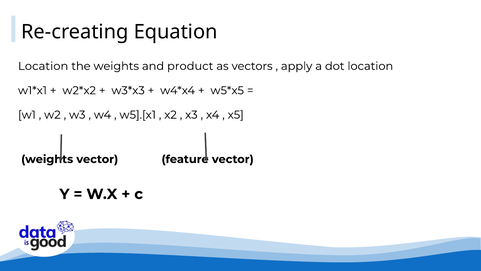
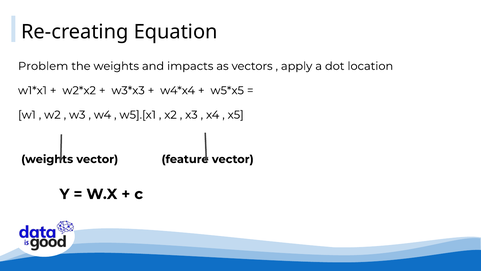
Location at (43, 66): Location -> Problem
product: product -> impacts
